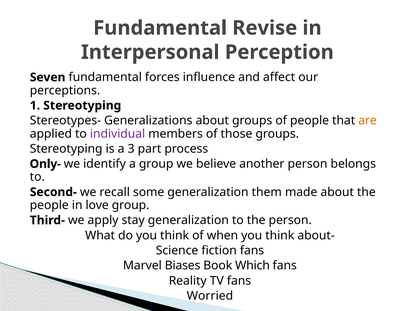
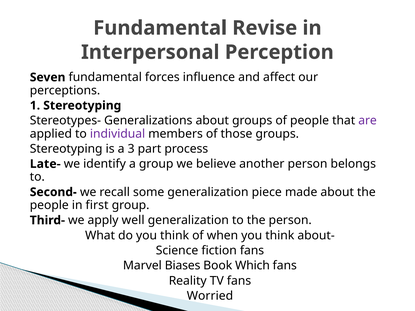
are colour: orange -> purple
Only-: Only- -> Late-
them: them -> piece
love: love -> first
stay: stay -> well
